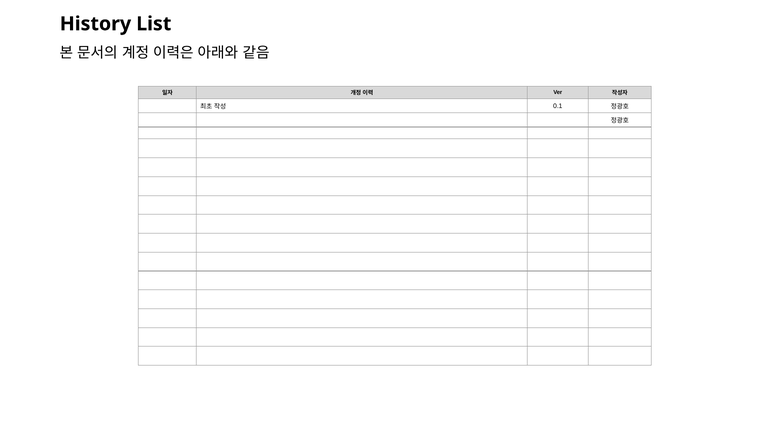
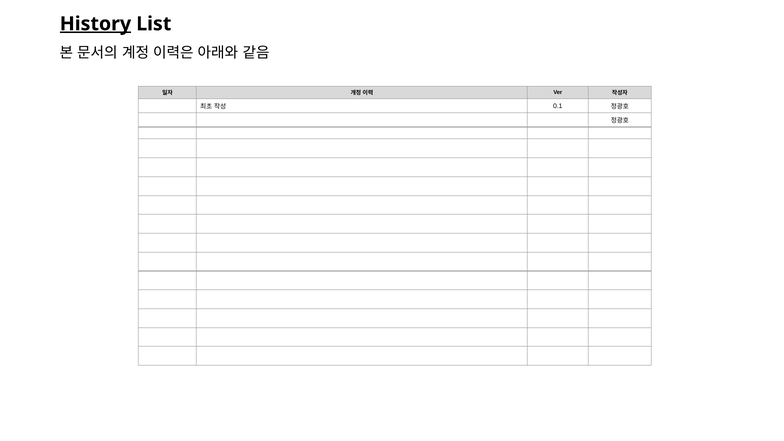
History underline: none -> present
